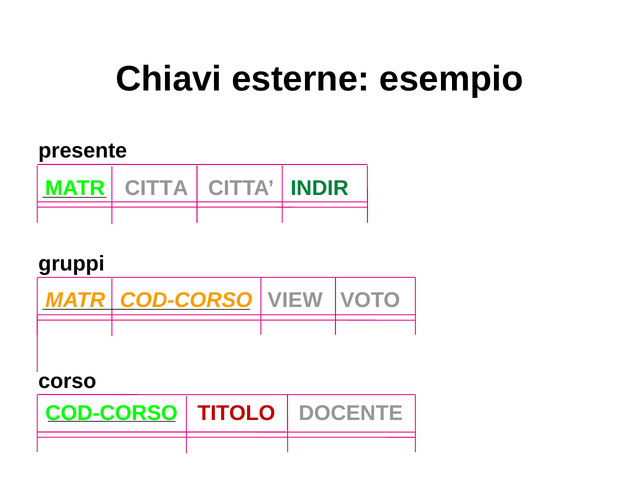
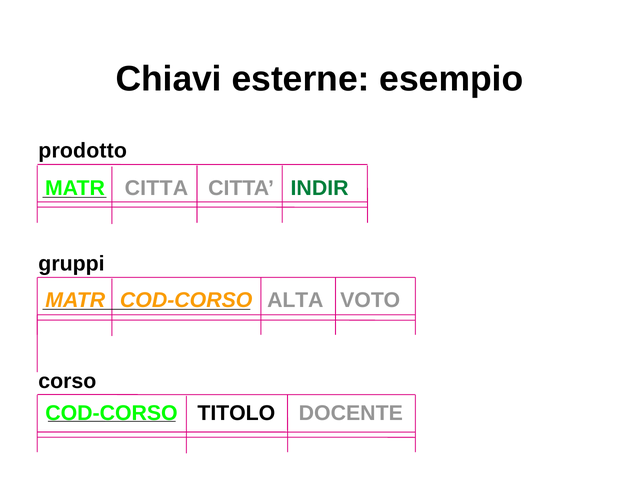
presente: presente -> prodotto
VIEW: VIEW -> ALTA
TITOLO colour: red -> black
